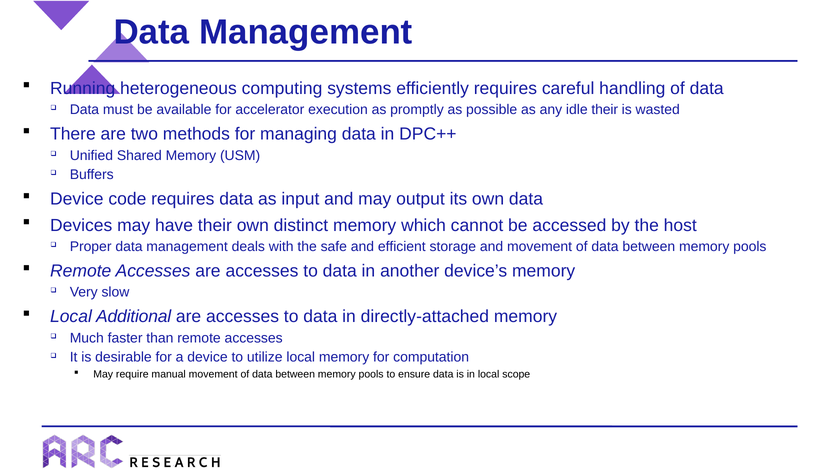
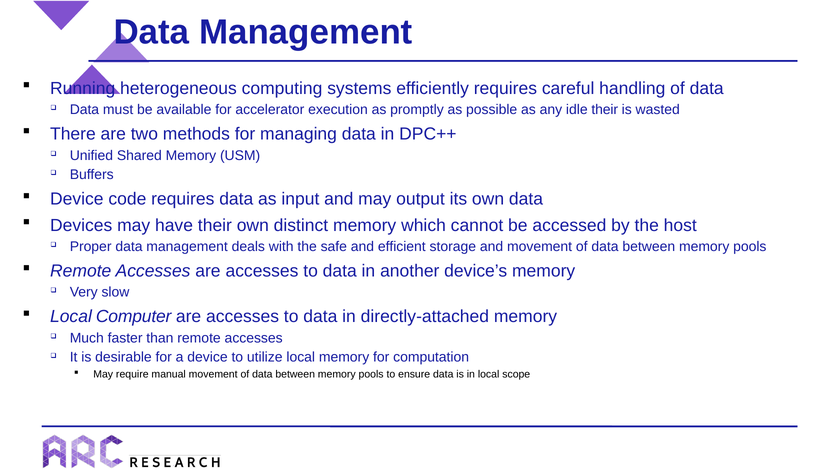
Additional: Additional -> Computer
